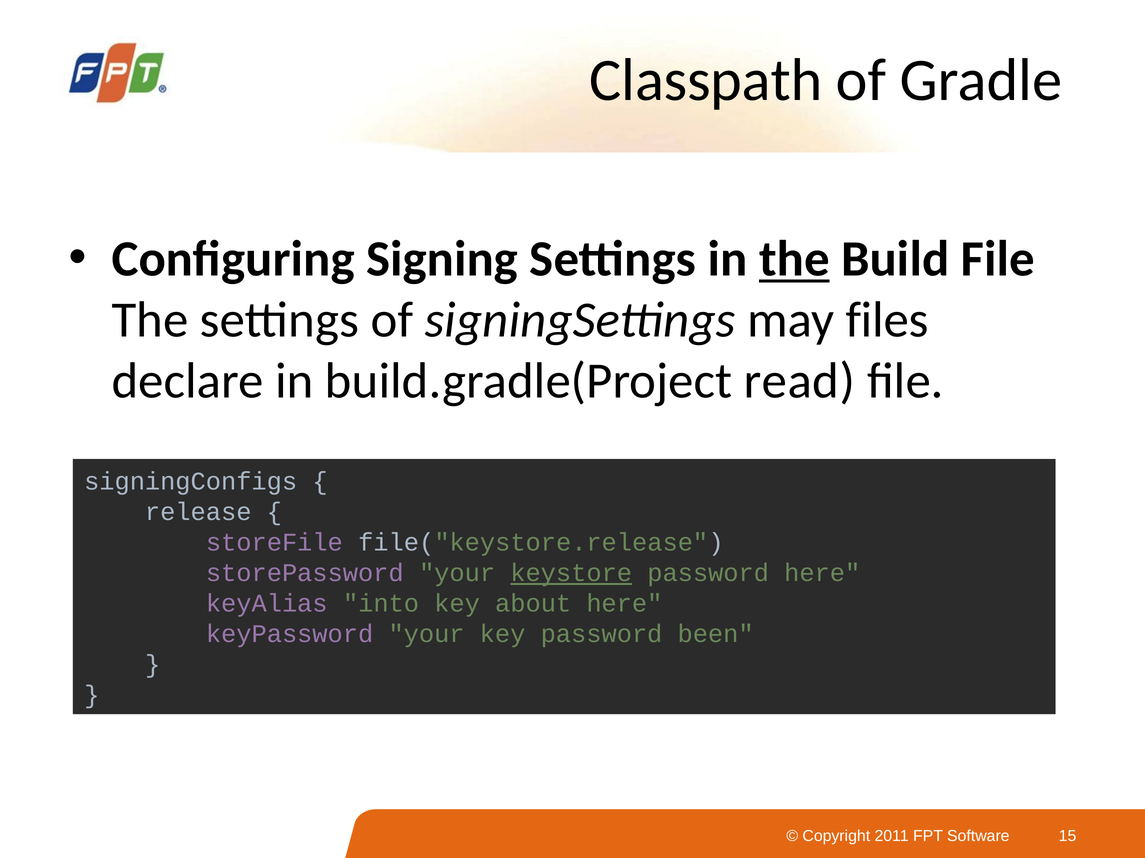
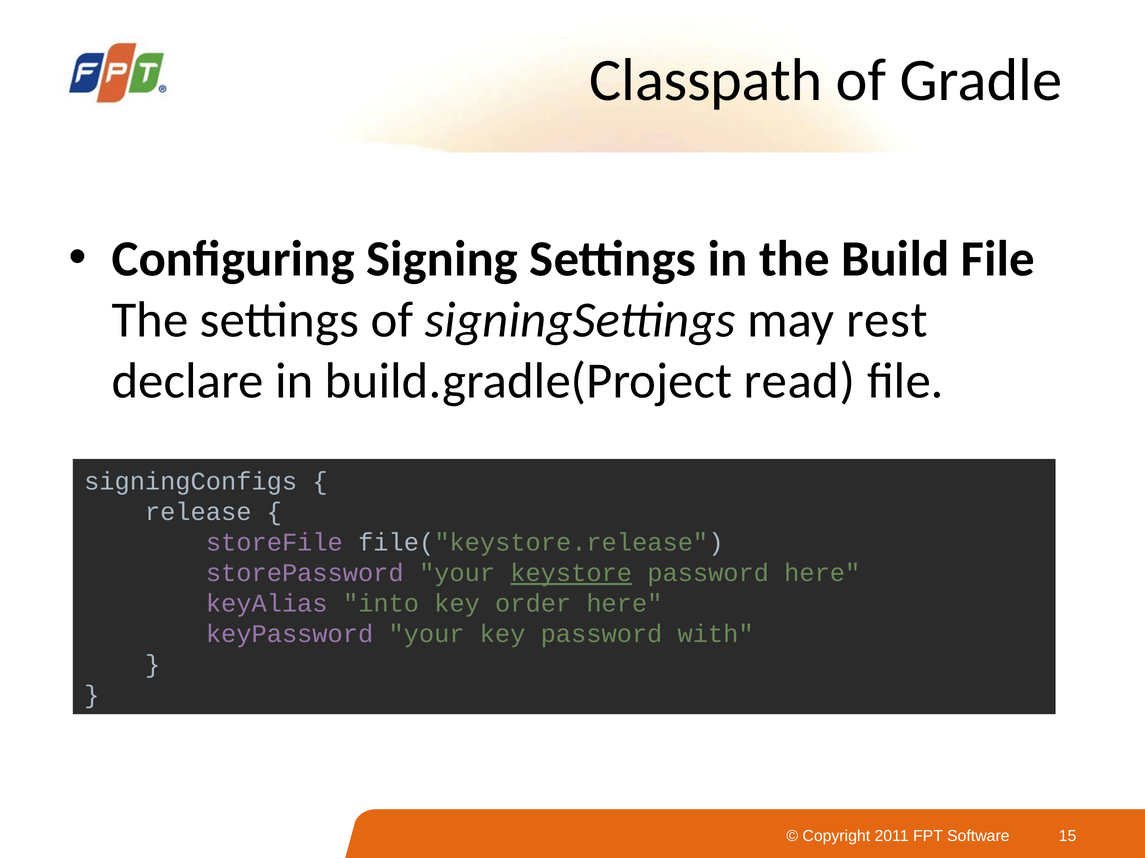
the at (794, 259) underline: present -> none
files: files -> rest
about: about -> order
been: been -> with
